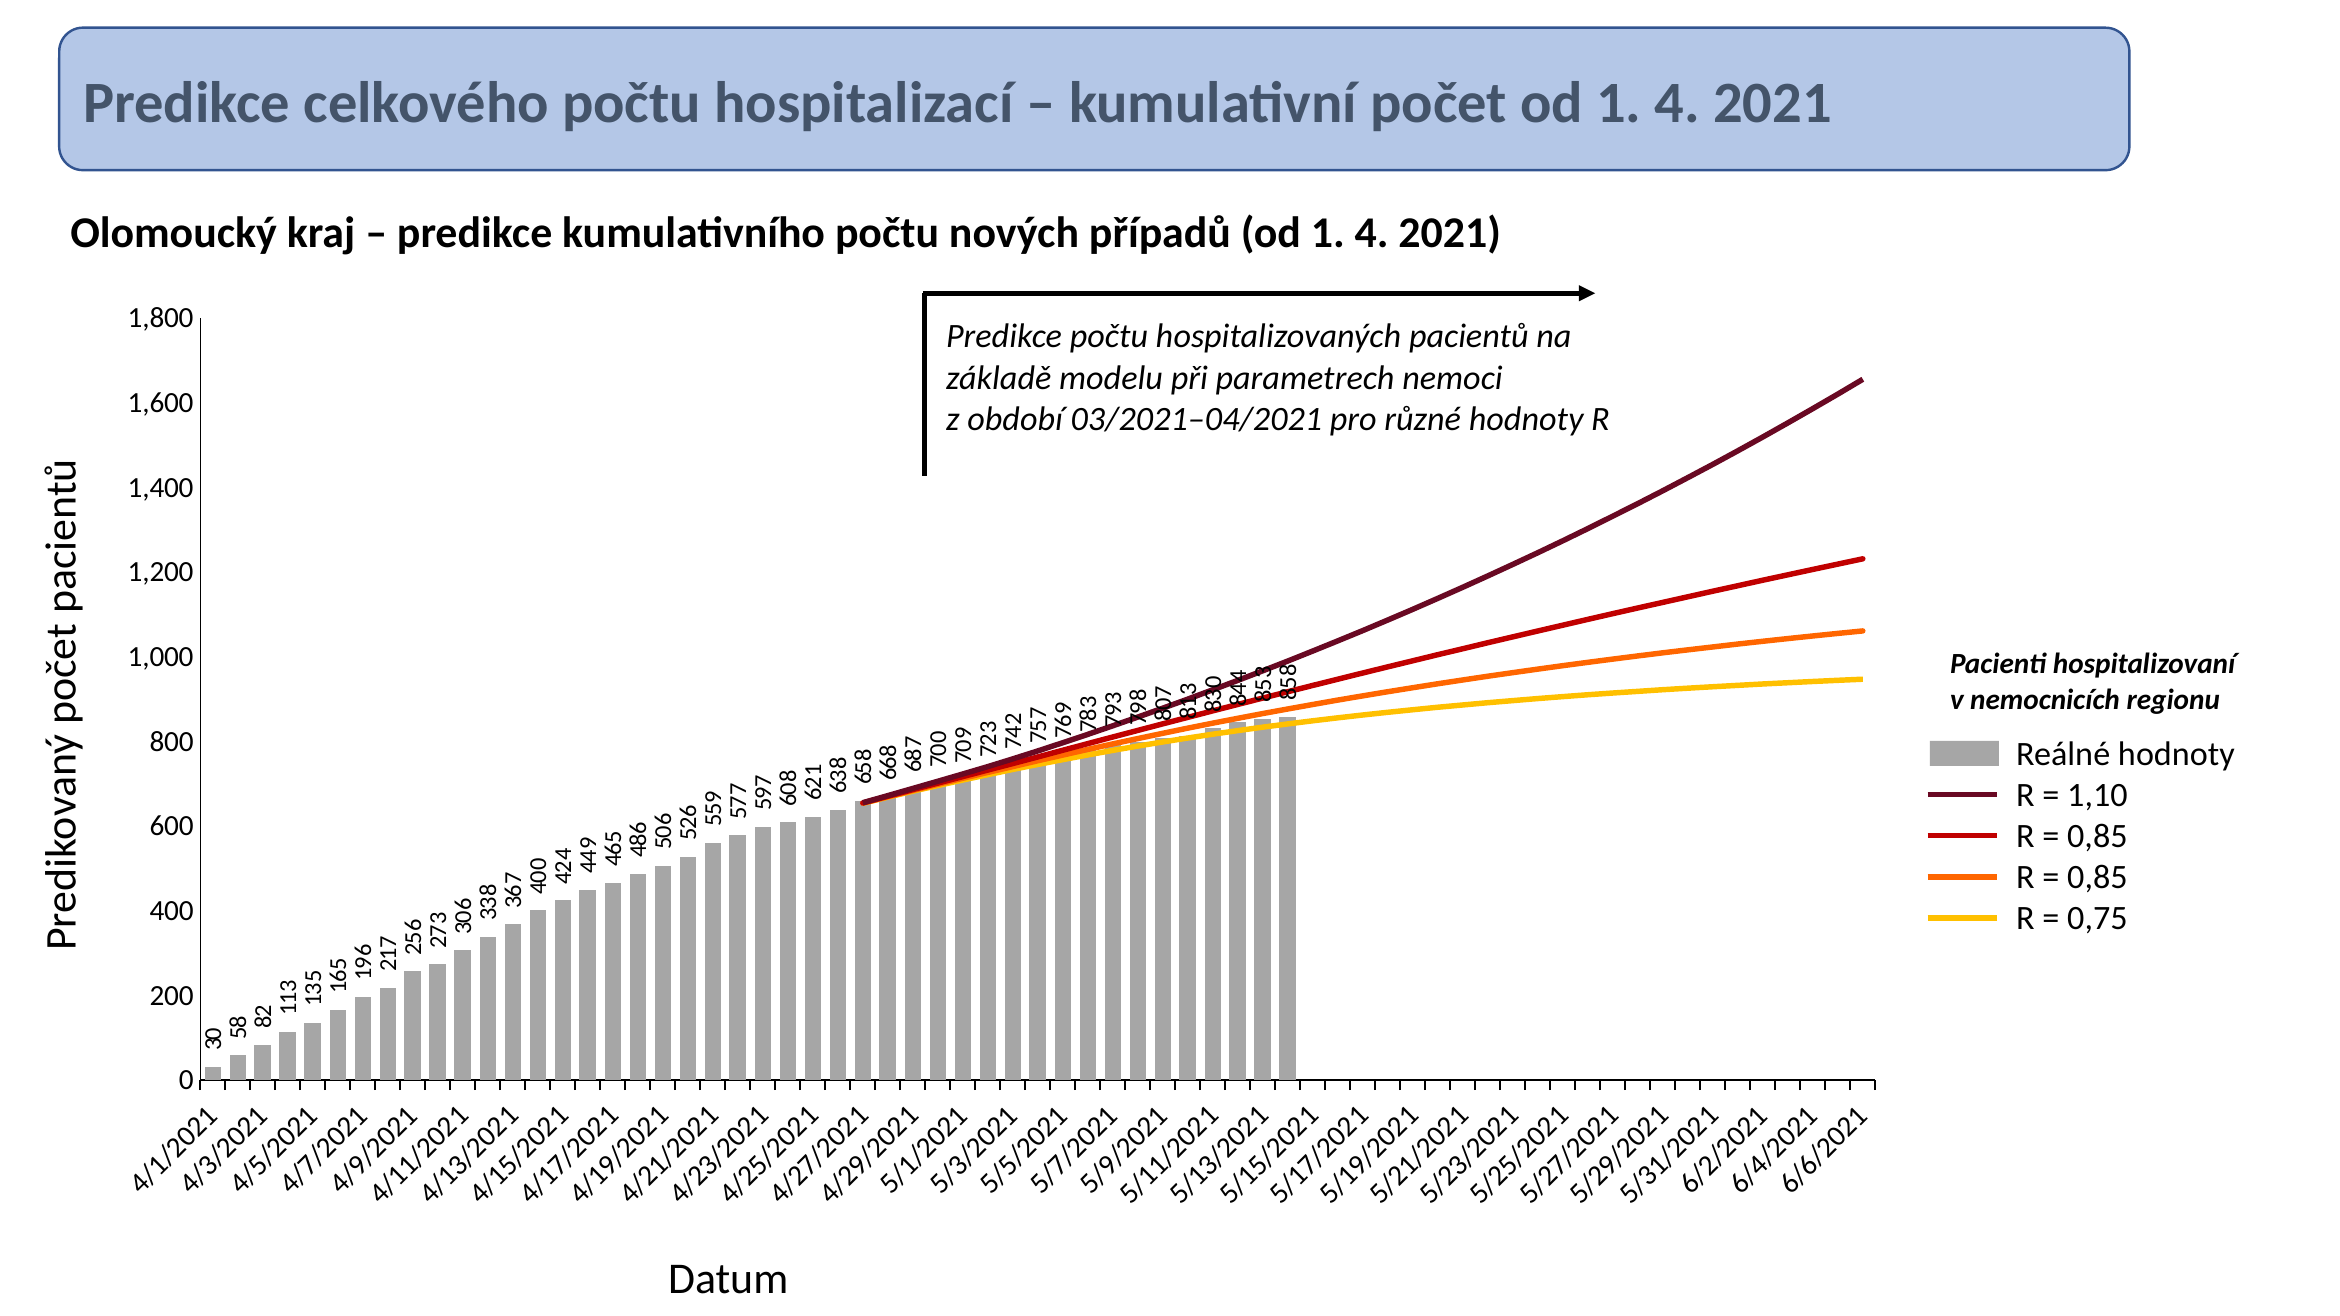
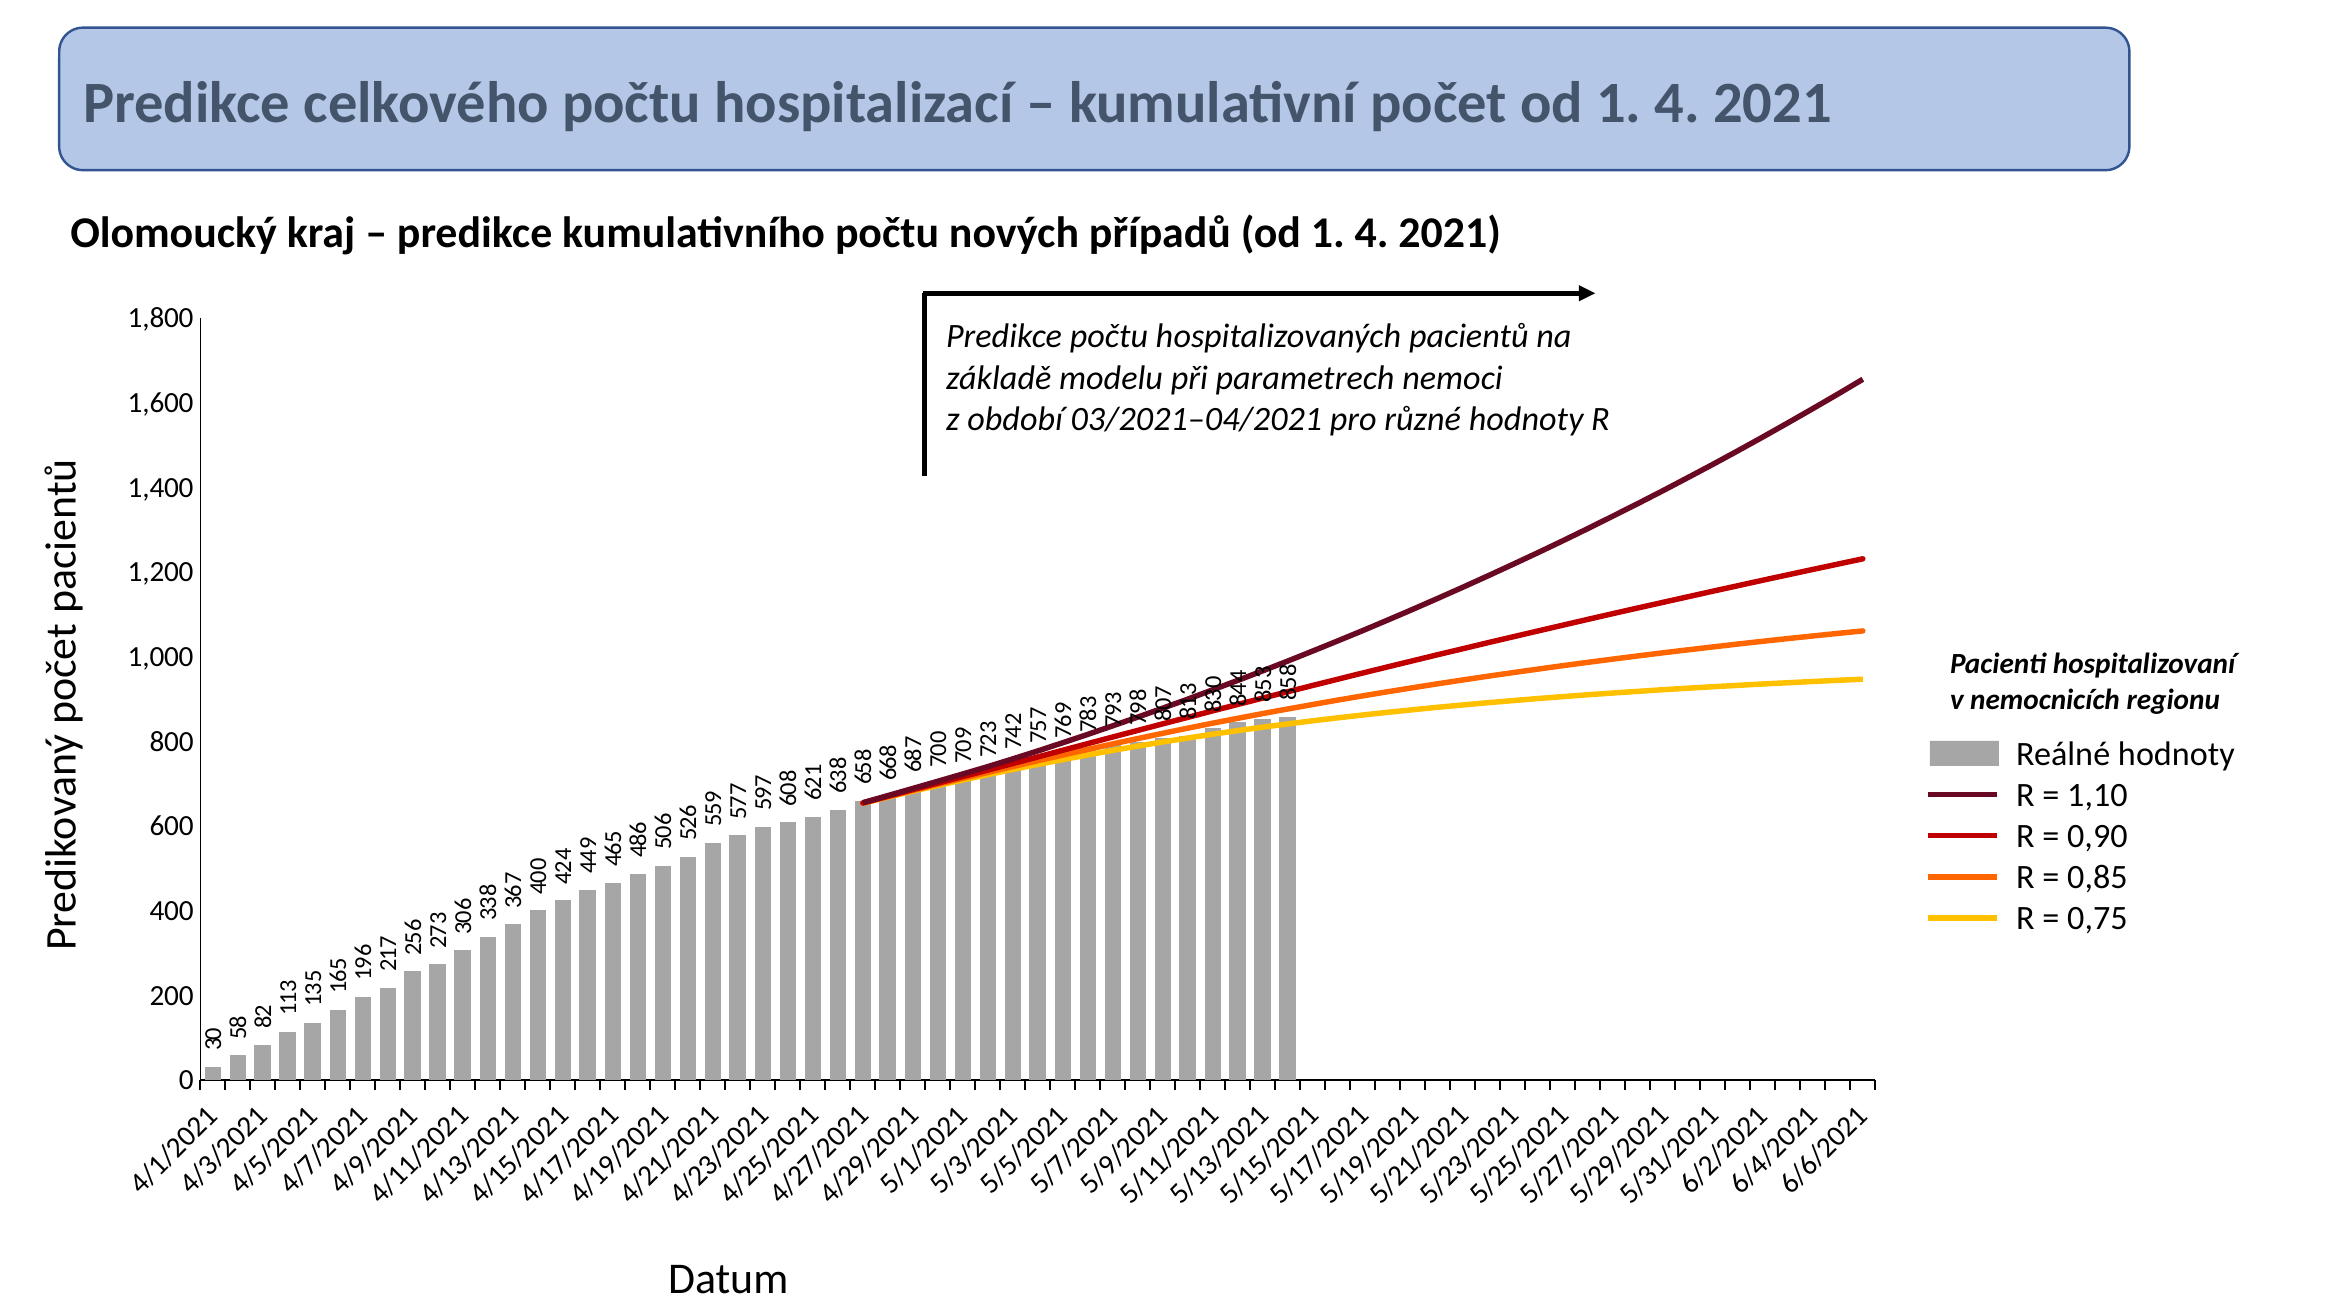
0,85 at (2097, 837): 0,85 -> 0,90
